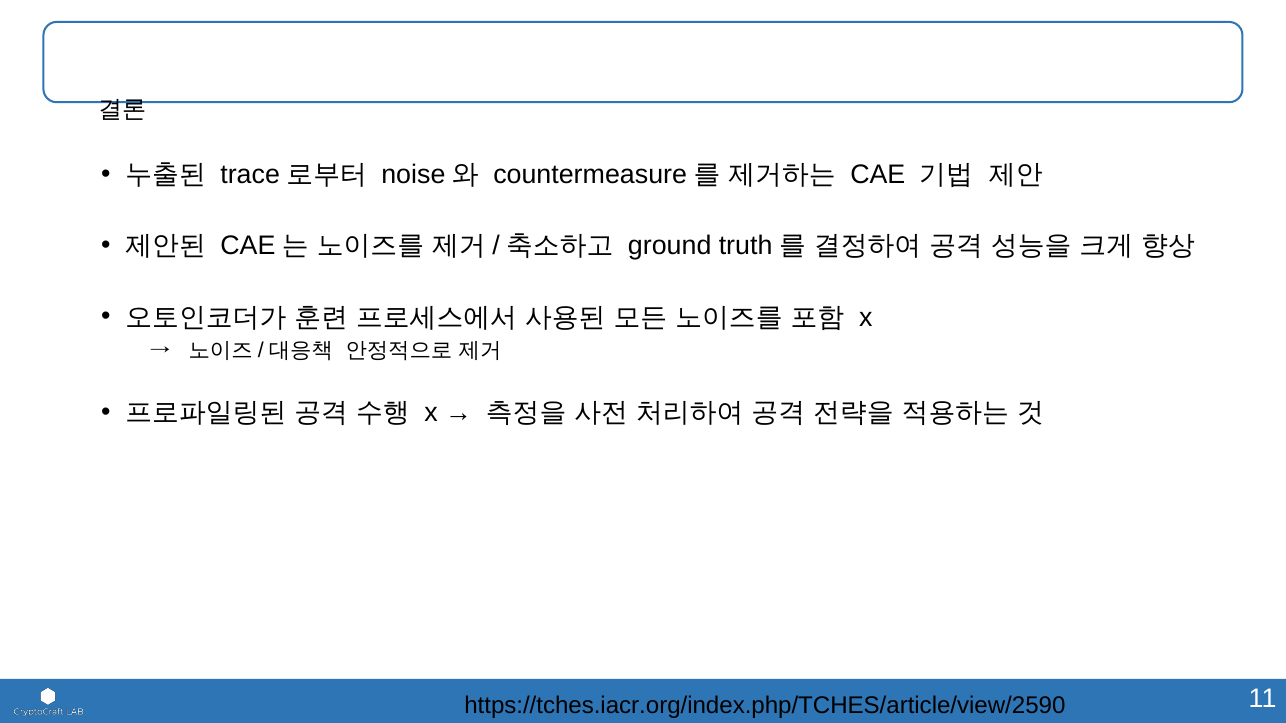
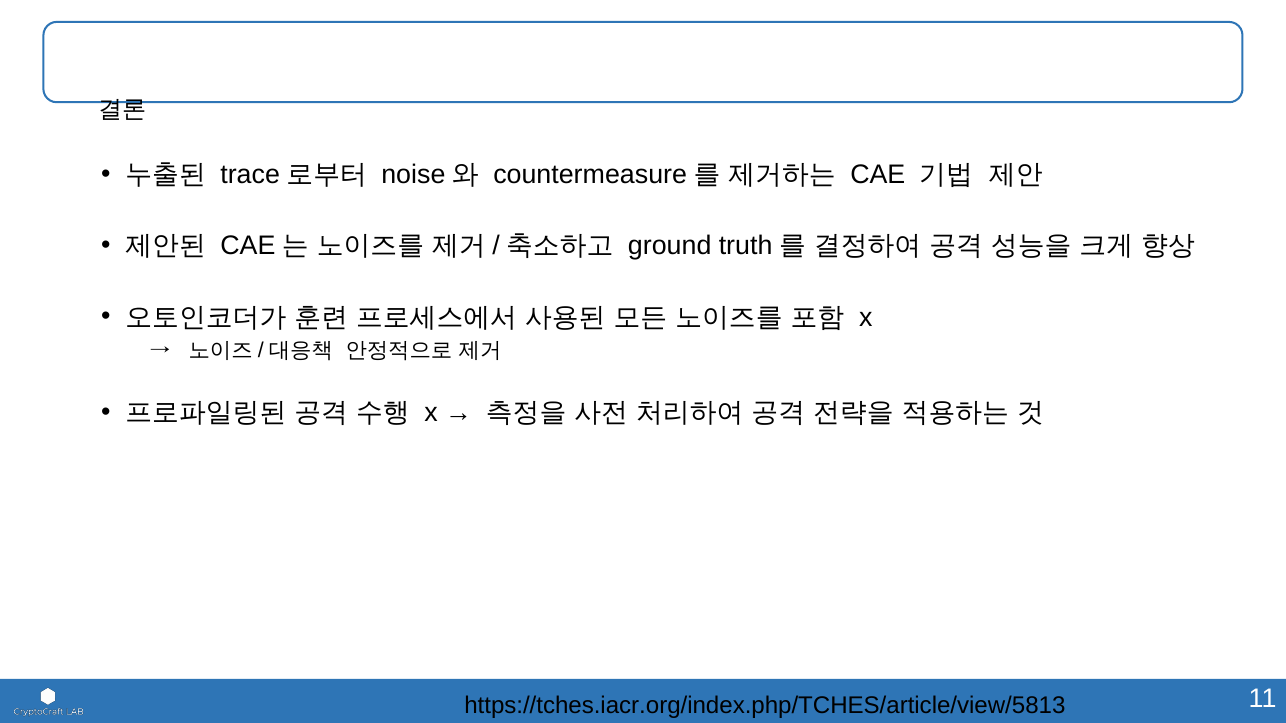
https://tches.iacr.org/index.php/TCHES/article/view/2590: https://tches.iacr.org/index.php/TCHES/article/view/2590 -> https://tches.iacr.org/index.php/TCHES/article/view/5813
